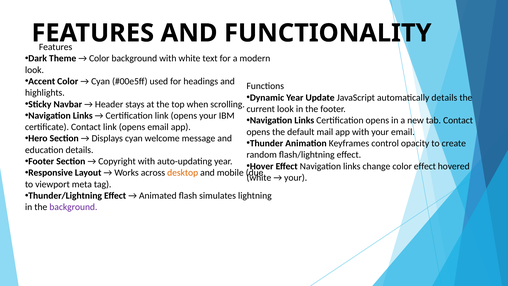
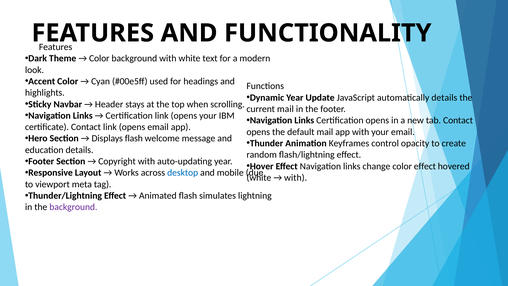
current look: look -> mail
Displays cyan: cyan -> flash
desktop colour: orange -> blue
your at (296, 177): your -> with
